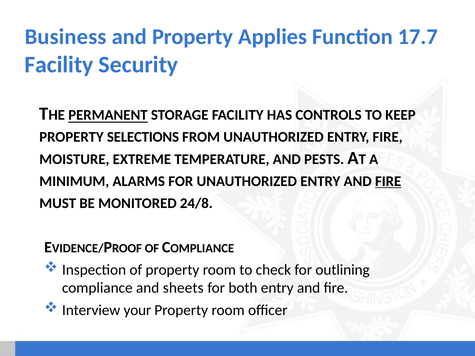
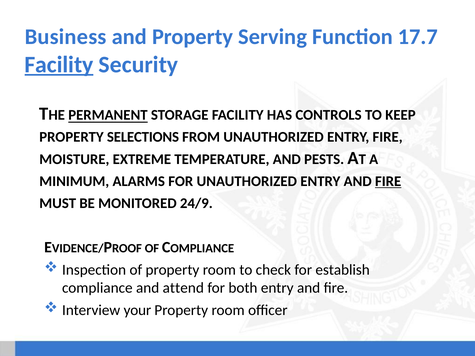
Applies: Applies -> Serving
Facility at (59, 65) underline: none -> present
24/8: 24/8 -> 24/9
outlining: outlining -> establish
sheets: sheets -> attend
